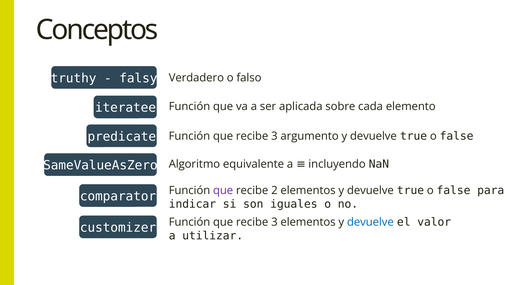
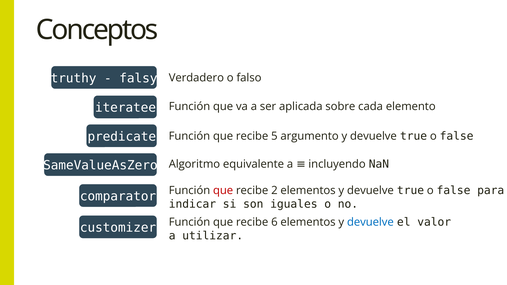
3 at (274, 136): 3 -> 5
que at (223, 191) colour: purple -> red
3 at (274, 222): 3 -> 6
